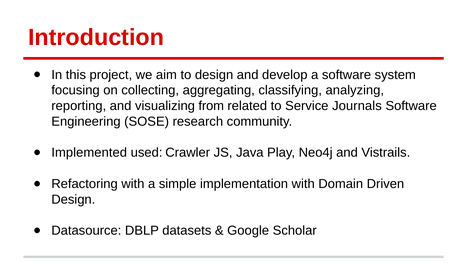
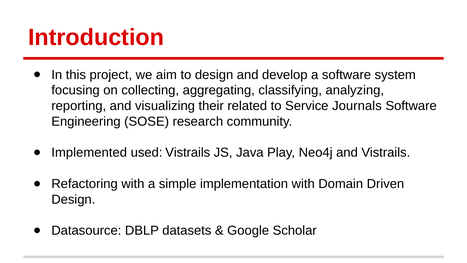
from: from -> their
used Crawler: Crawler -> Vistrails
